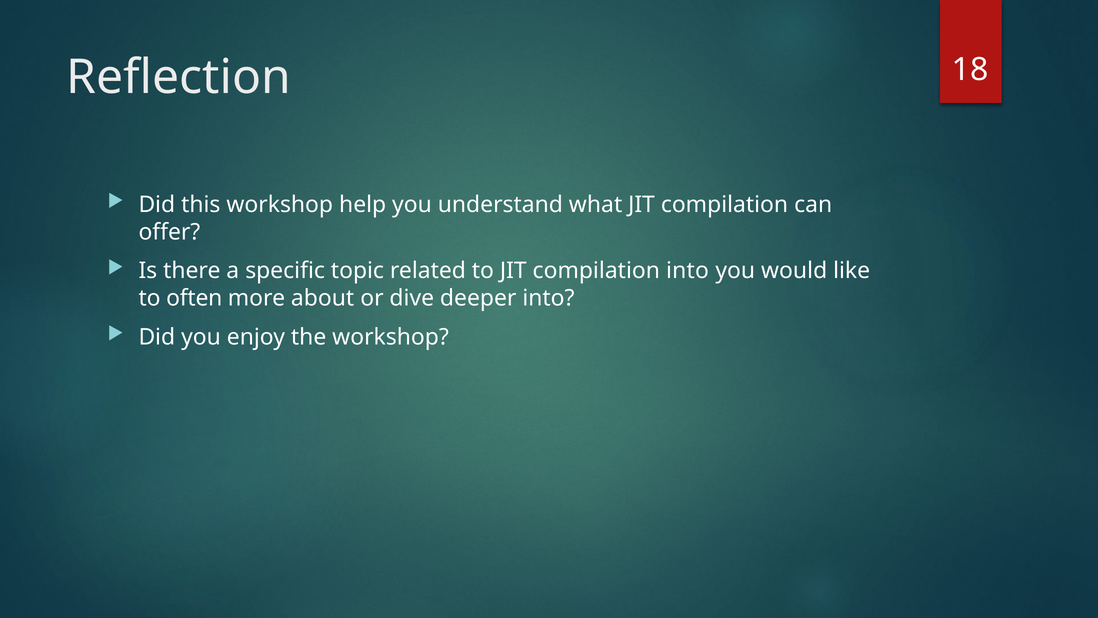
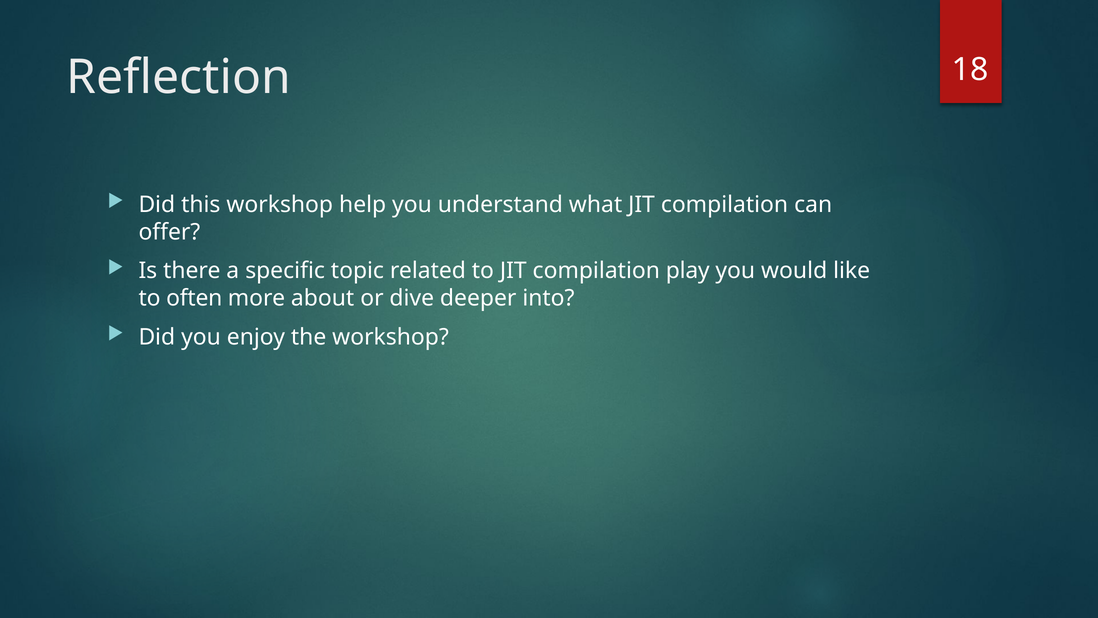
compilation into: into -> play
